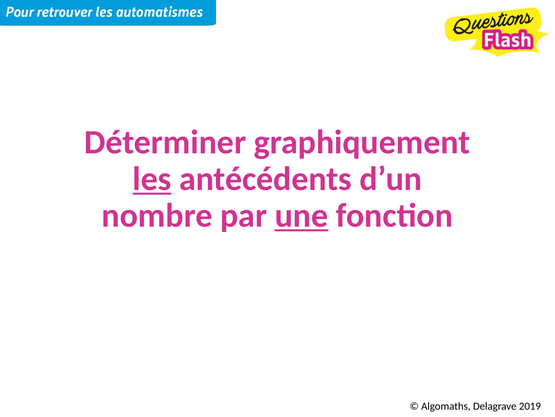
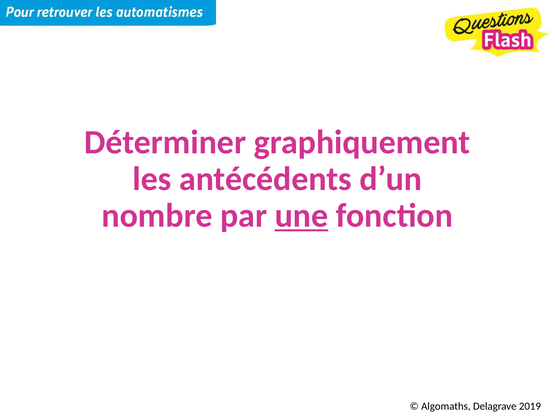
les underline: present -> none
